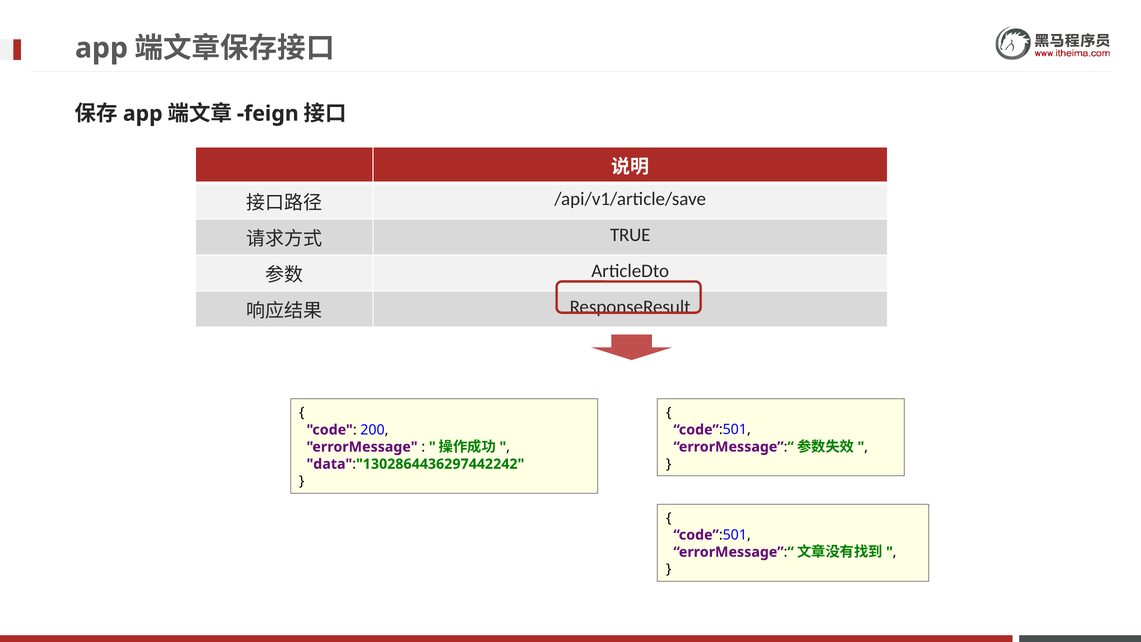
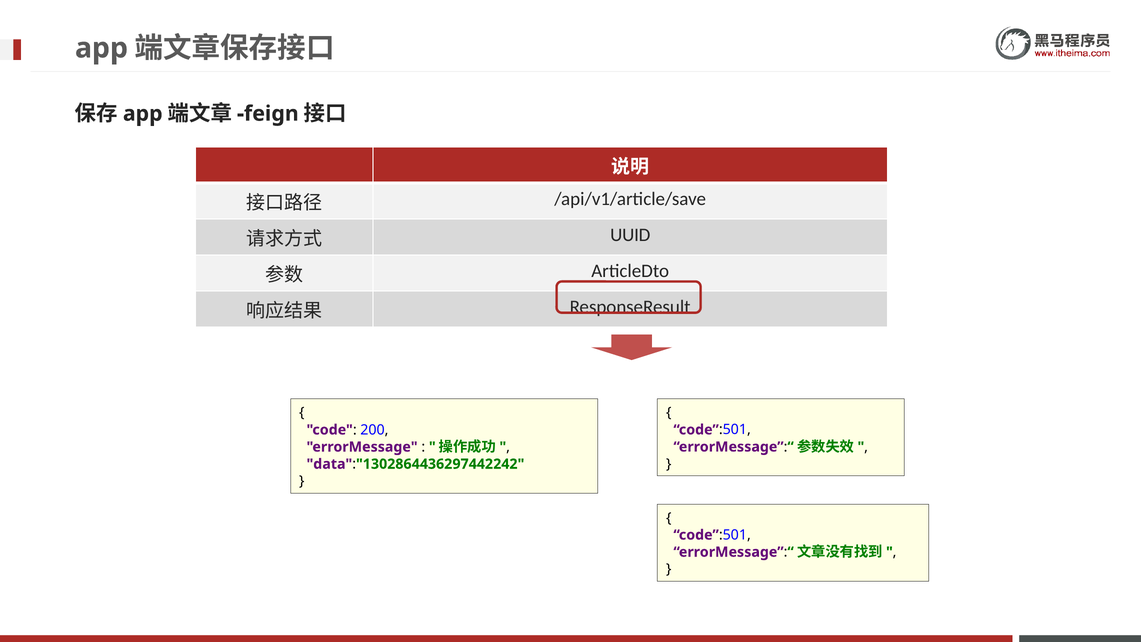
TRUE: TRUE -> UUID
